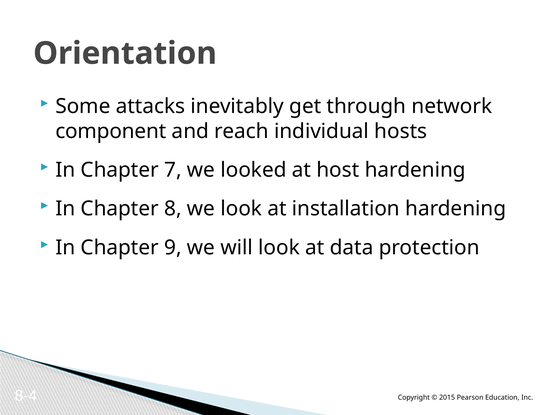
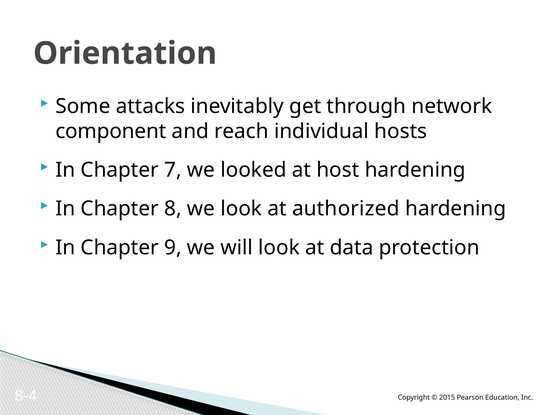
installation: installation -> authorized
